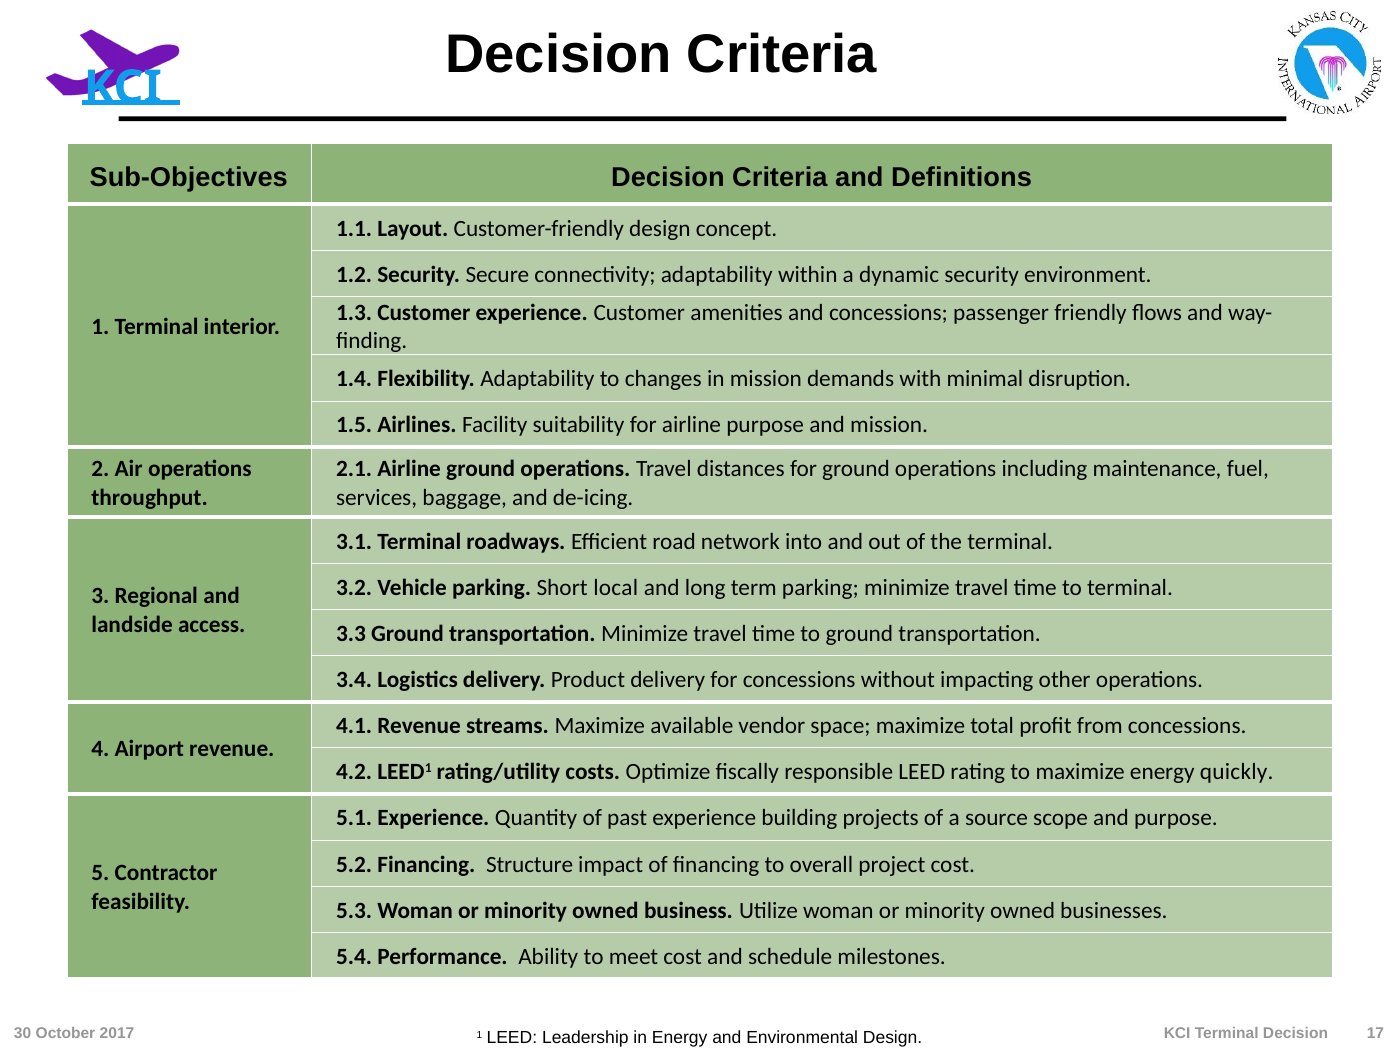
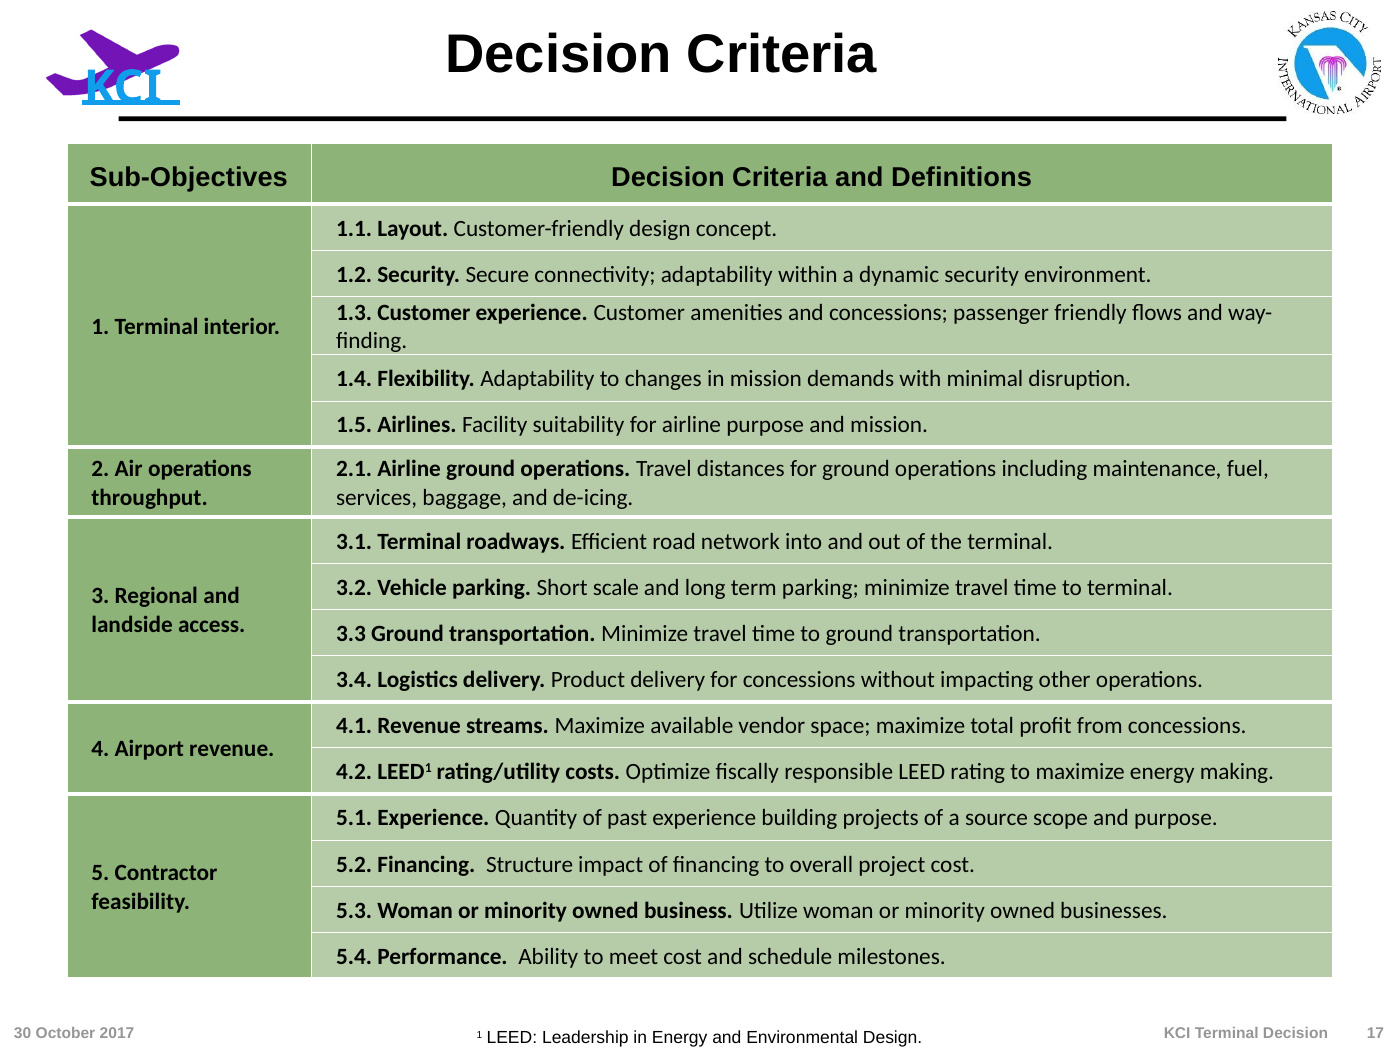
local: local -> scale
quickly: quickly -> making
